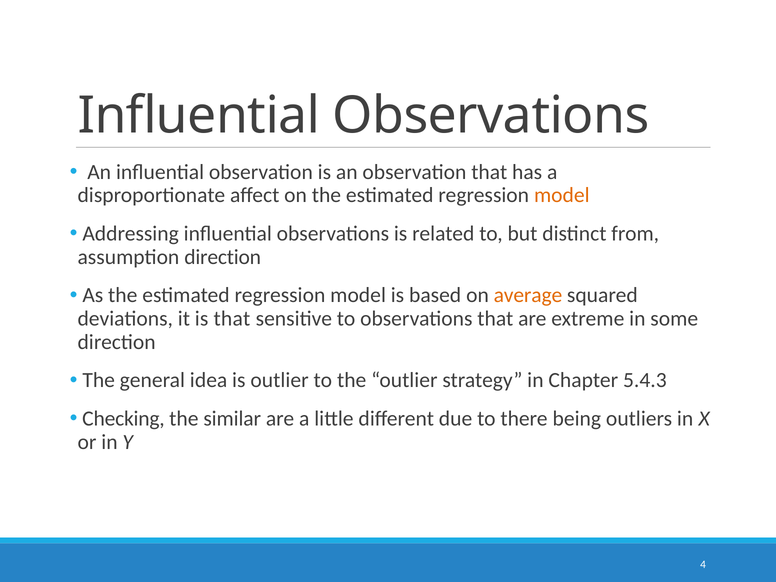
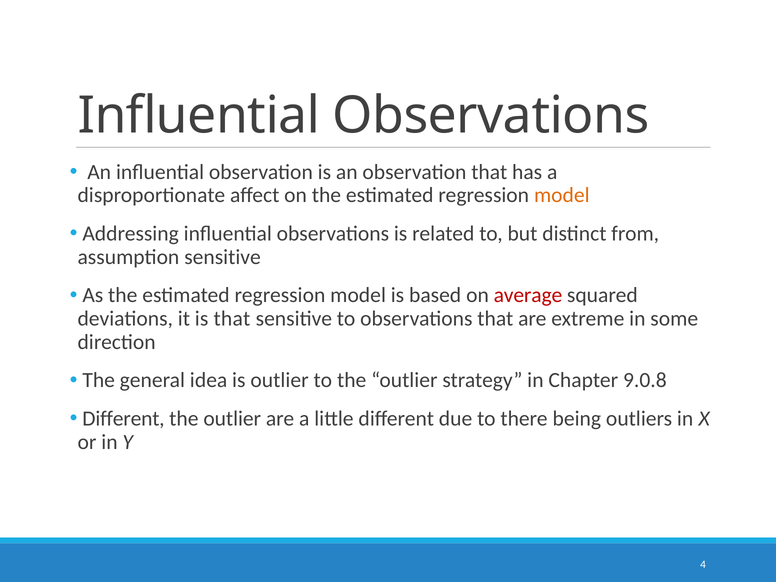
assumption direction: direction -> sensitive
average colour: orange -> red
5.4.3: 5.4.3 -> 9.0.8
Checking at (123, 419): Checking -> Different
similar at (232, 419): similar -> outlier
